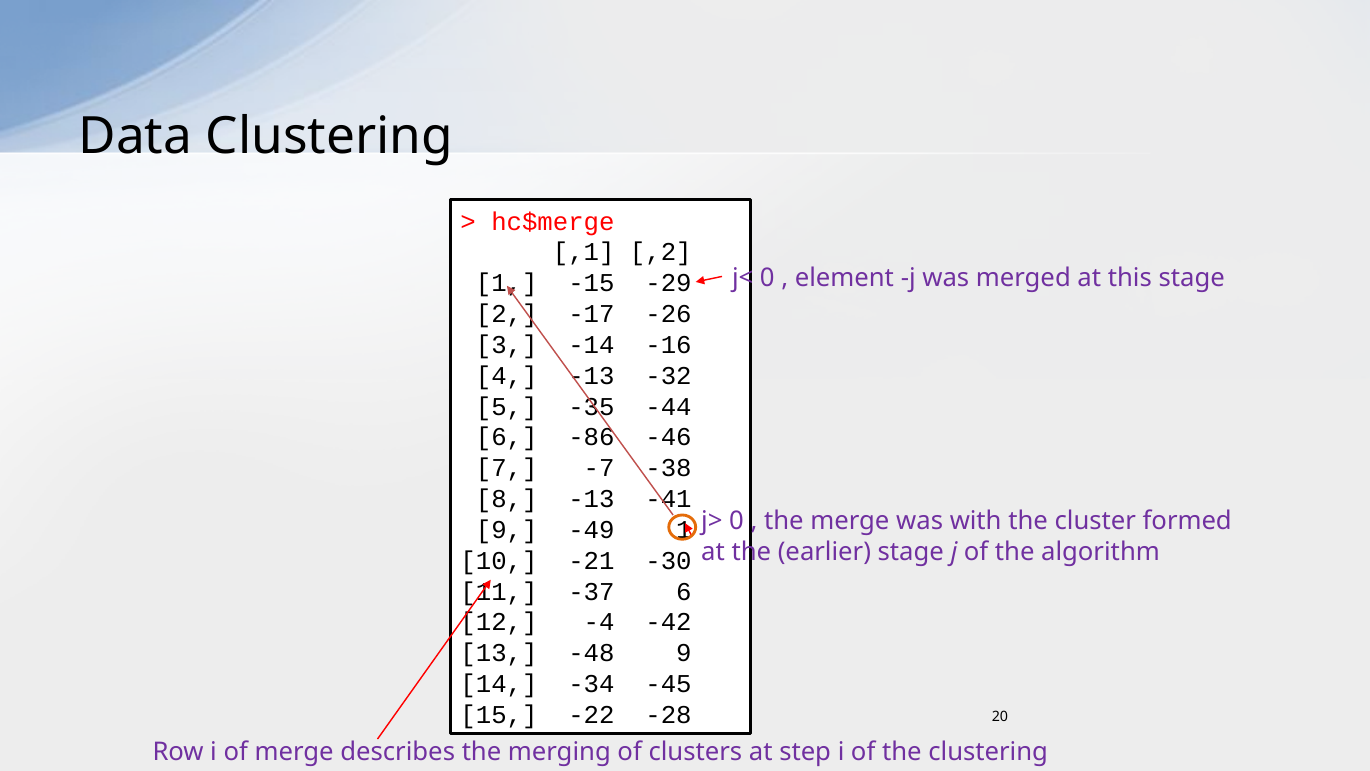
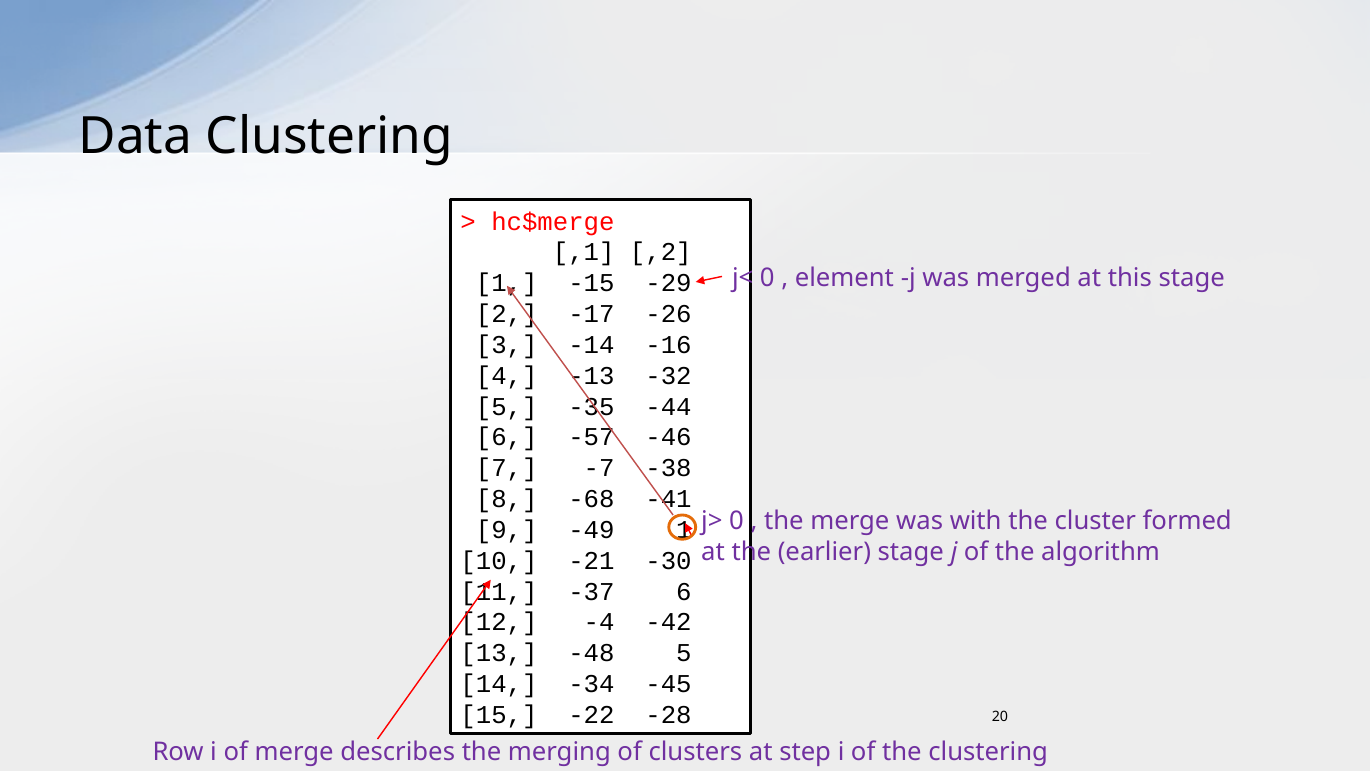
-86: -86 -> -57
8 -13: -13 -> -68
-48 9: 9 -> 5
